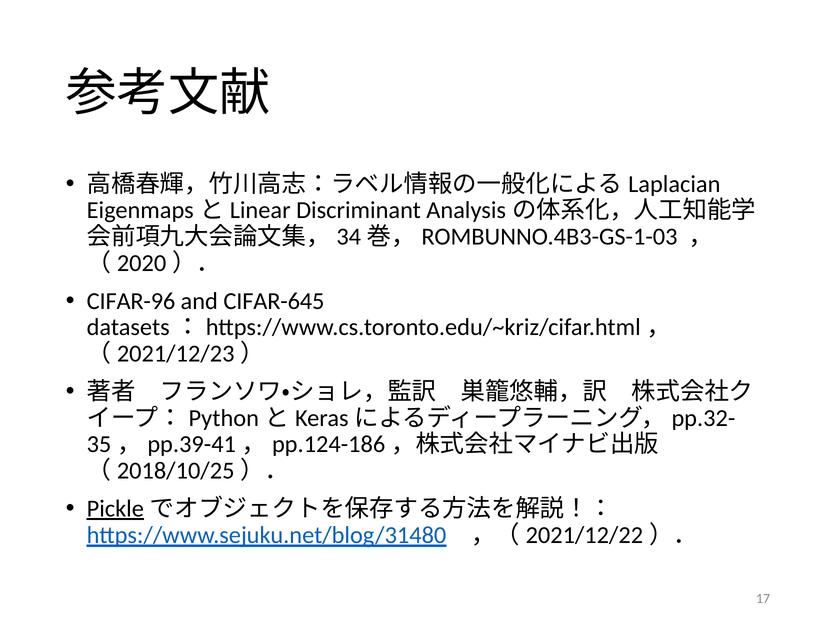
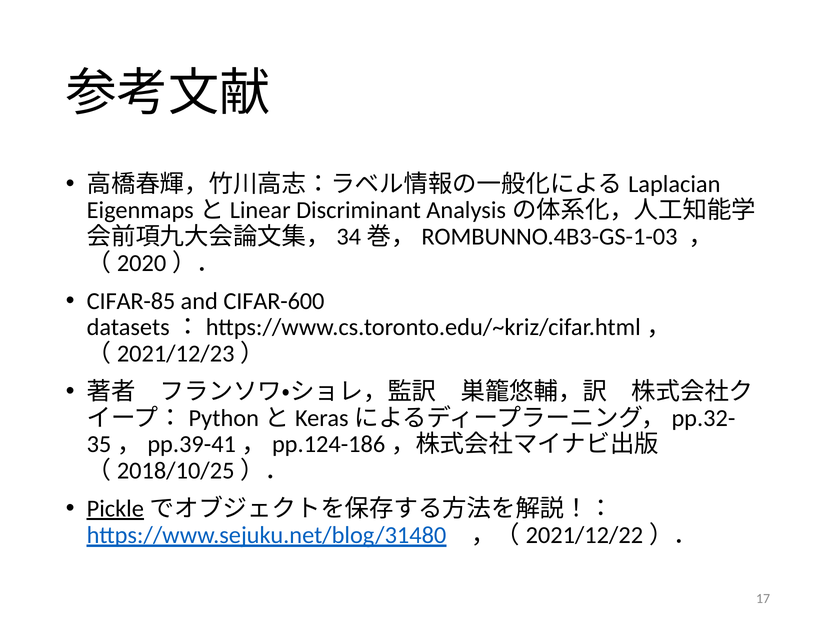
CIFAR-96: CIFAR-96 -> CIFAR-85
CIFAR-645: CIFAR-645 -> CIFAR-600
